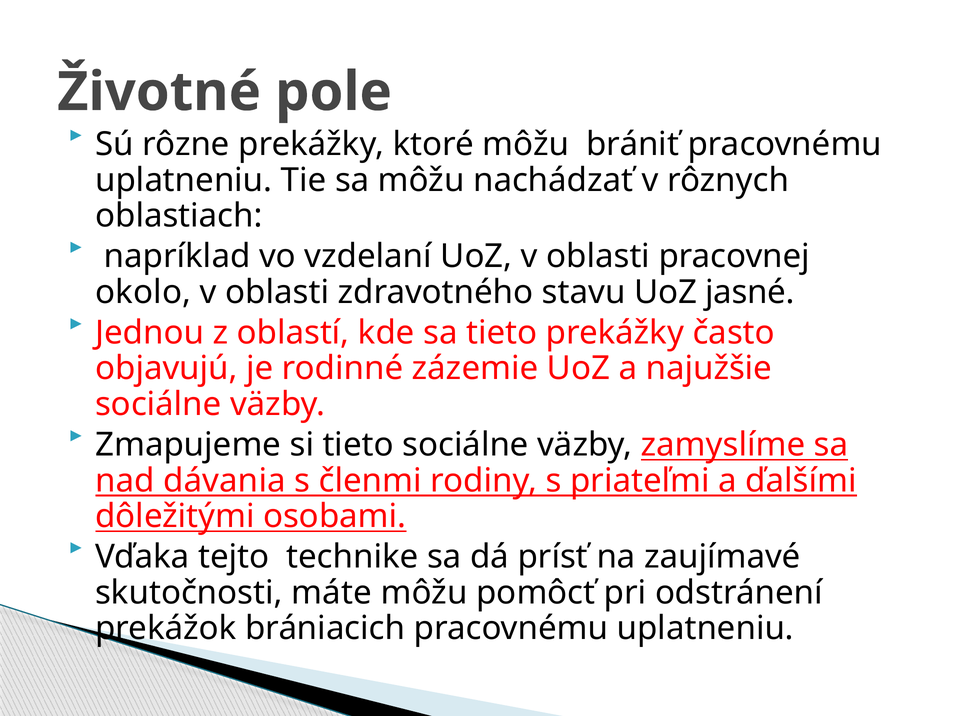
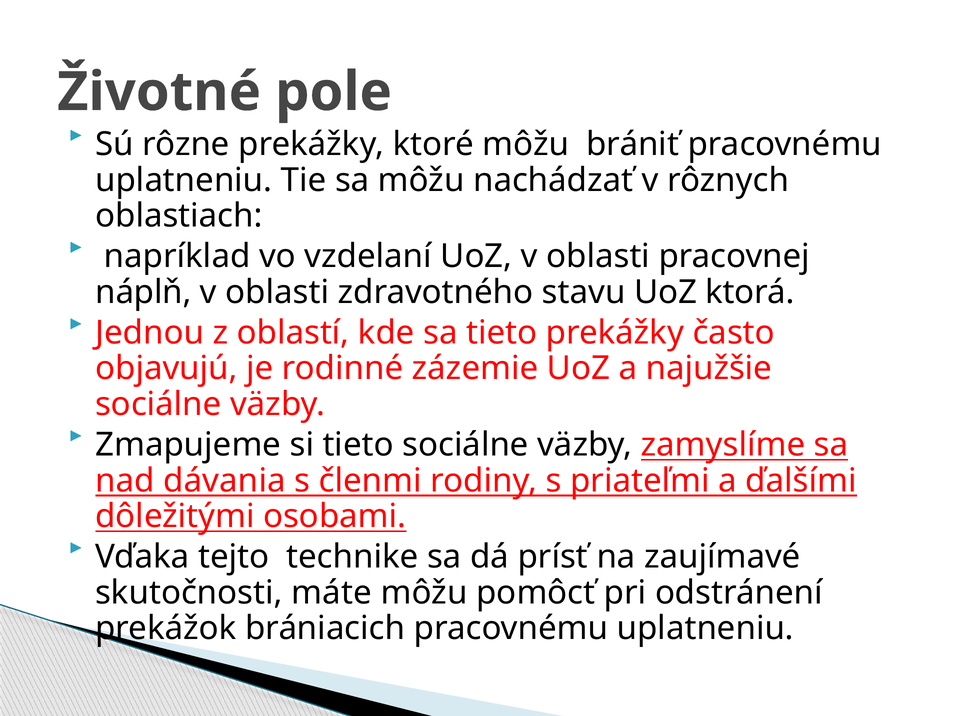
okolo: okolo -> náplň
jasné: jasné -> ktorá
